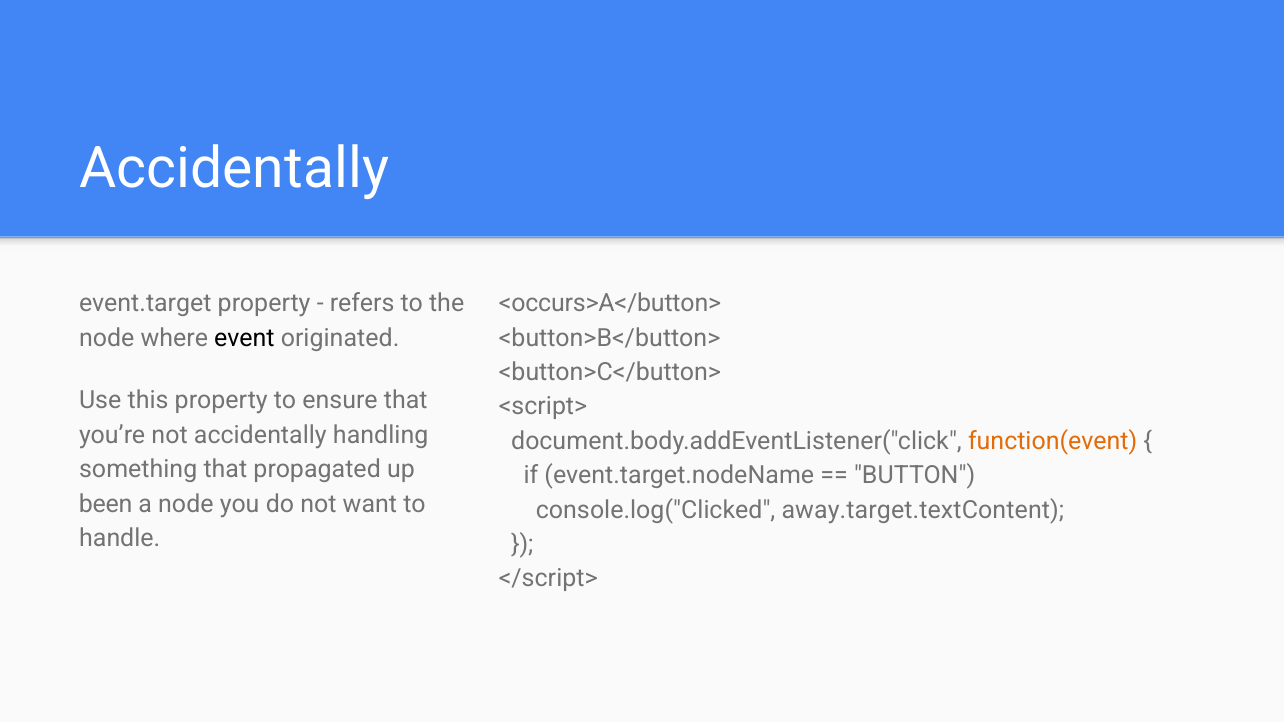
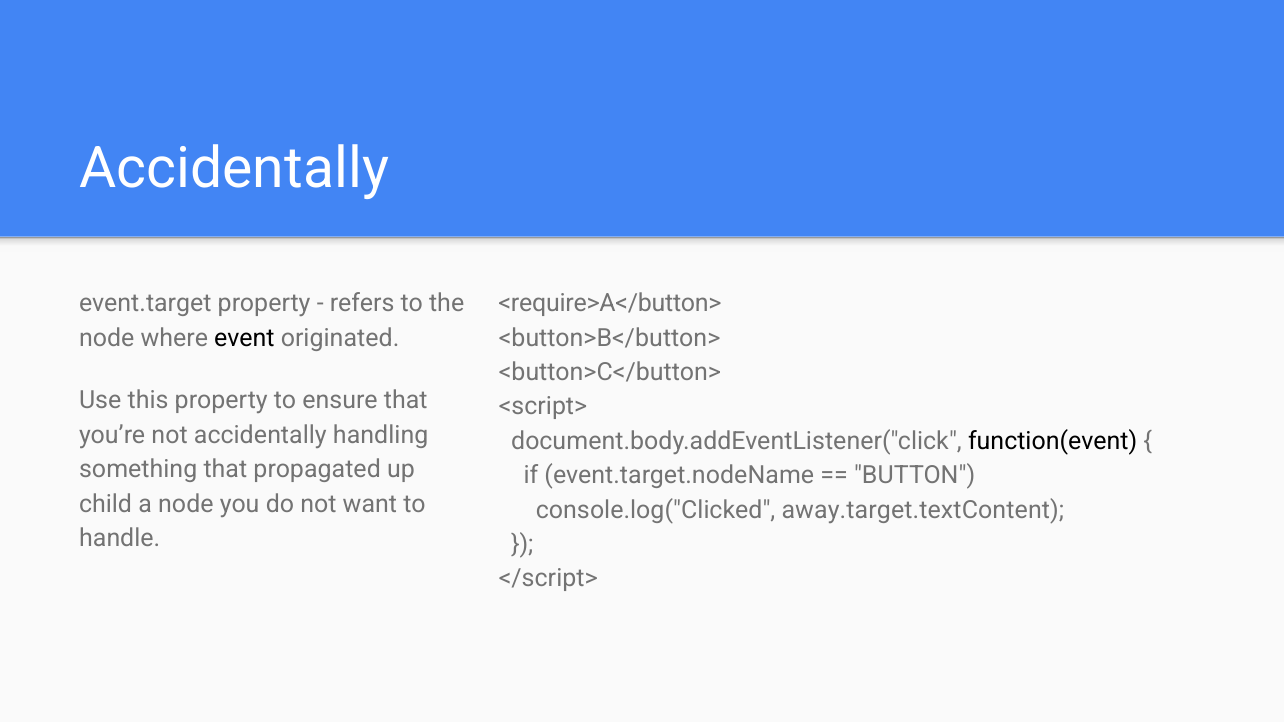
<occurs>A</button>: <occurs>A</button> -> <require>A</button>
function(event colour: orange -> black
been: been -> child
